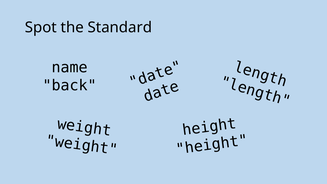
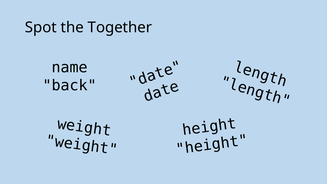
Standard: Standard -> Together
